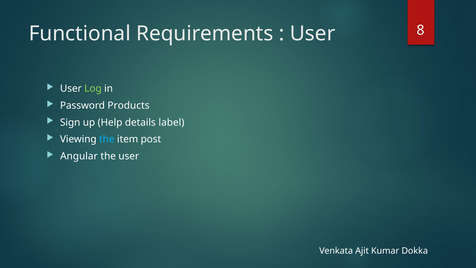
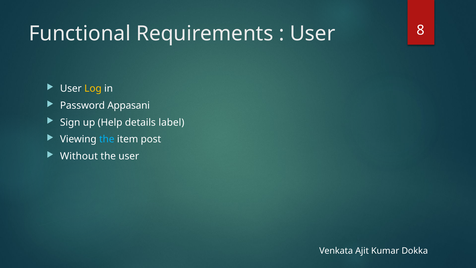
Log colour: light green -> yellow
Products: Products -> Appasani
Angular: Angular -> Without
